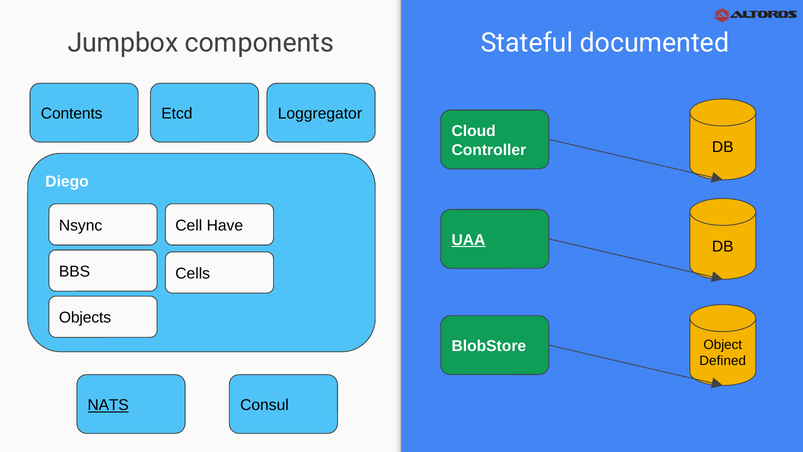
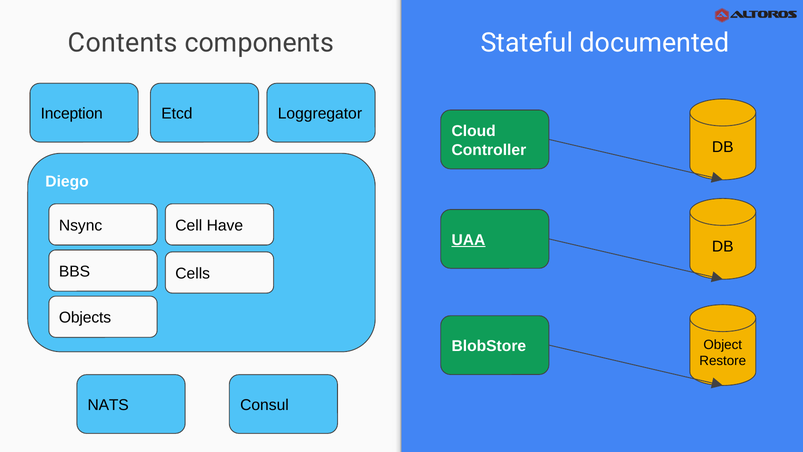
Jumpbox: Jumpbox -> Contents
Contents: Contents -> Inception
Defined: Defined -> Restore
NATS underline: present -> none
